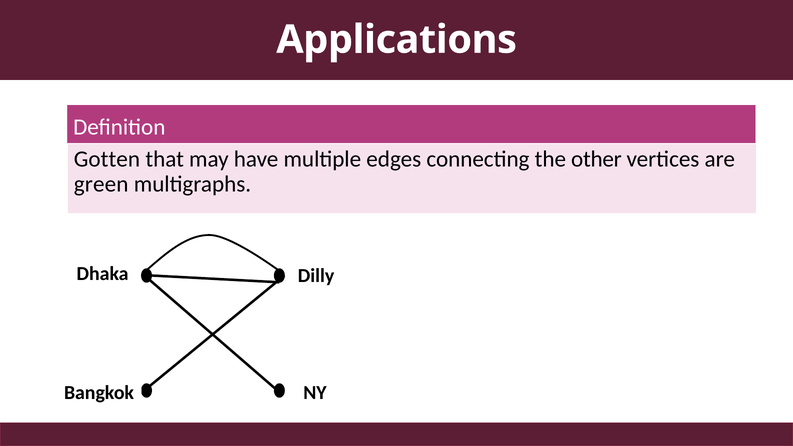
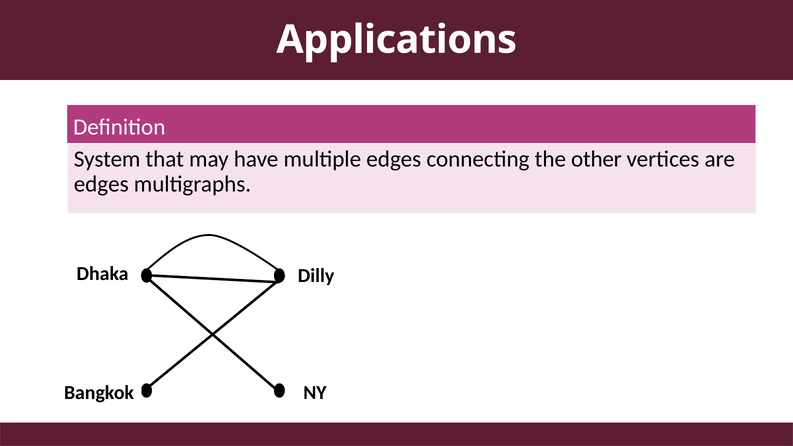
Gotten: Gotten -> System
green at (101, 184): green -> edges
